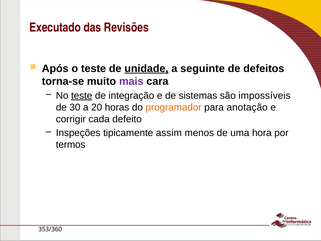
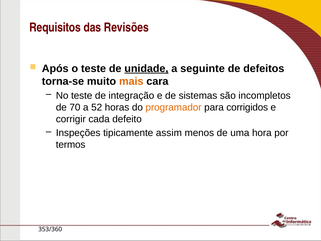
Executado: Executado -> Requisitos
mais colour: purple -> orange
teste at (82, 96) underline: present -> none
impossíveis: impossíveis -> incompletos
30: 30 -> 70
20: 20 -> 52
anotação: anotação -> corrigidos
